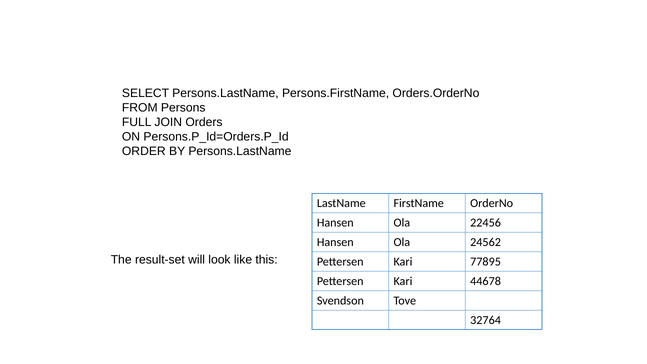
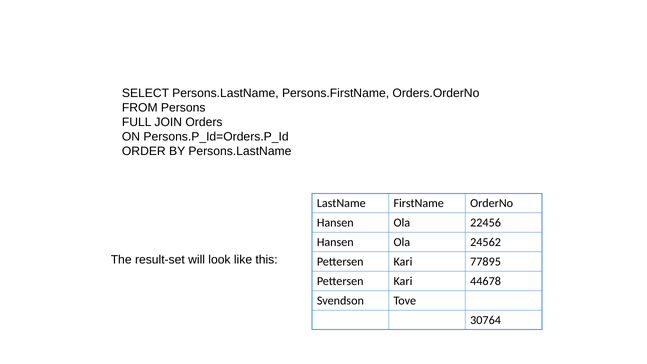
32764: 32764 -> 30764
